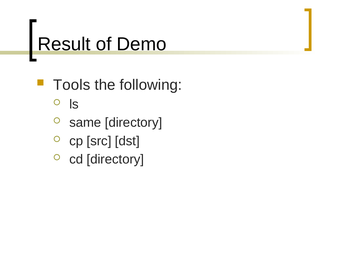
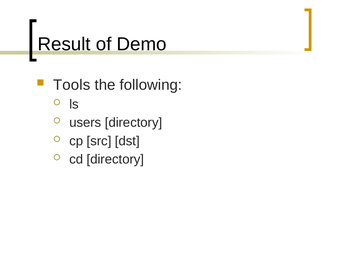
same: same -> users
